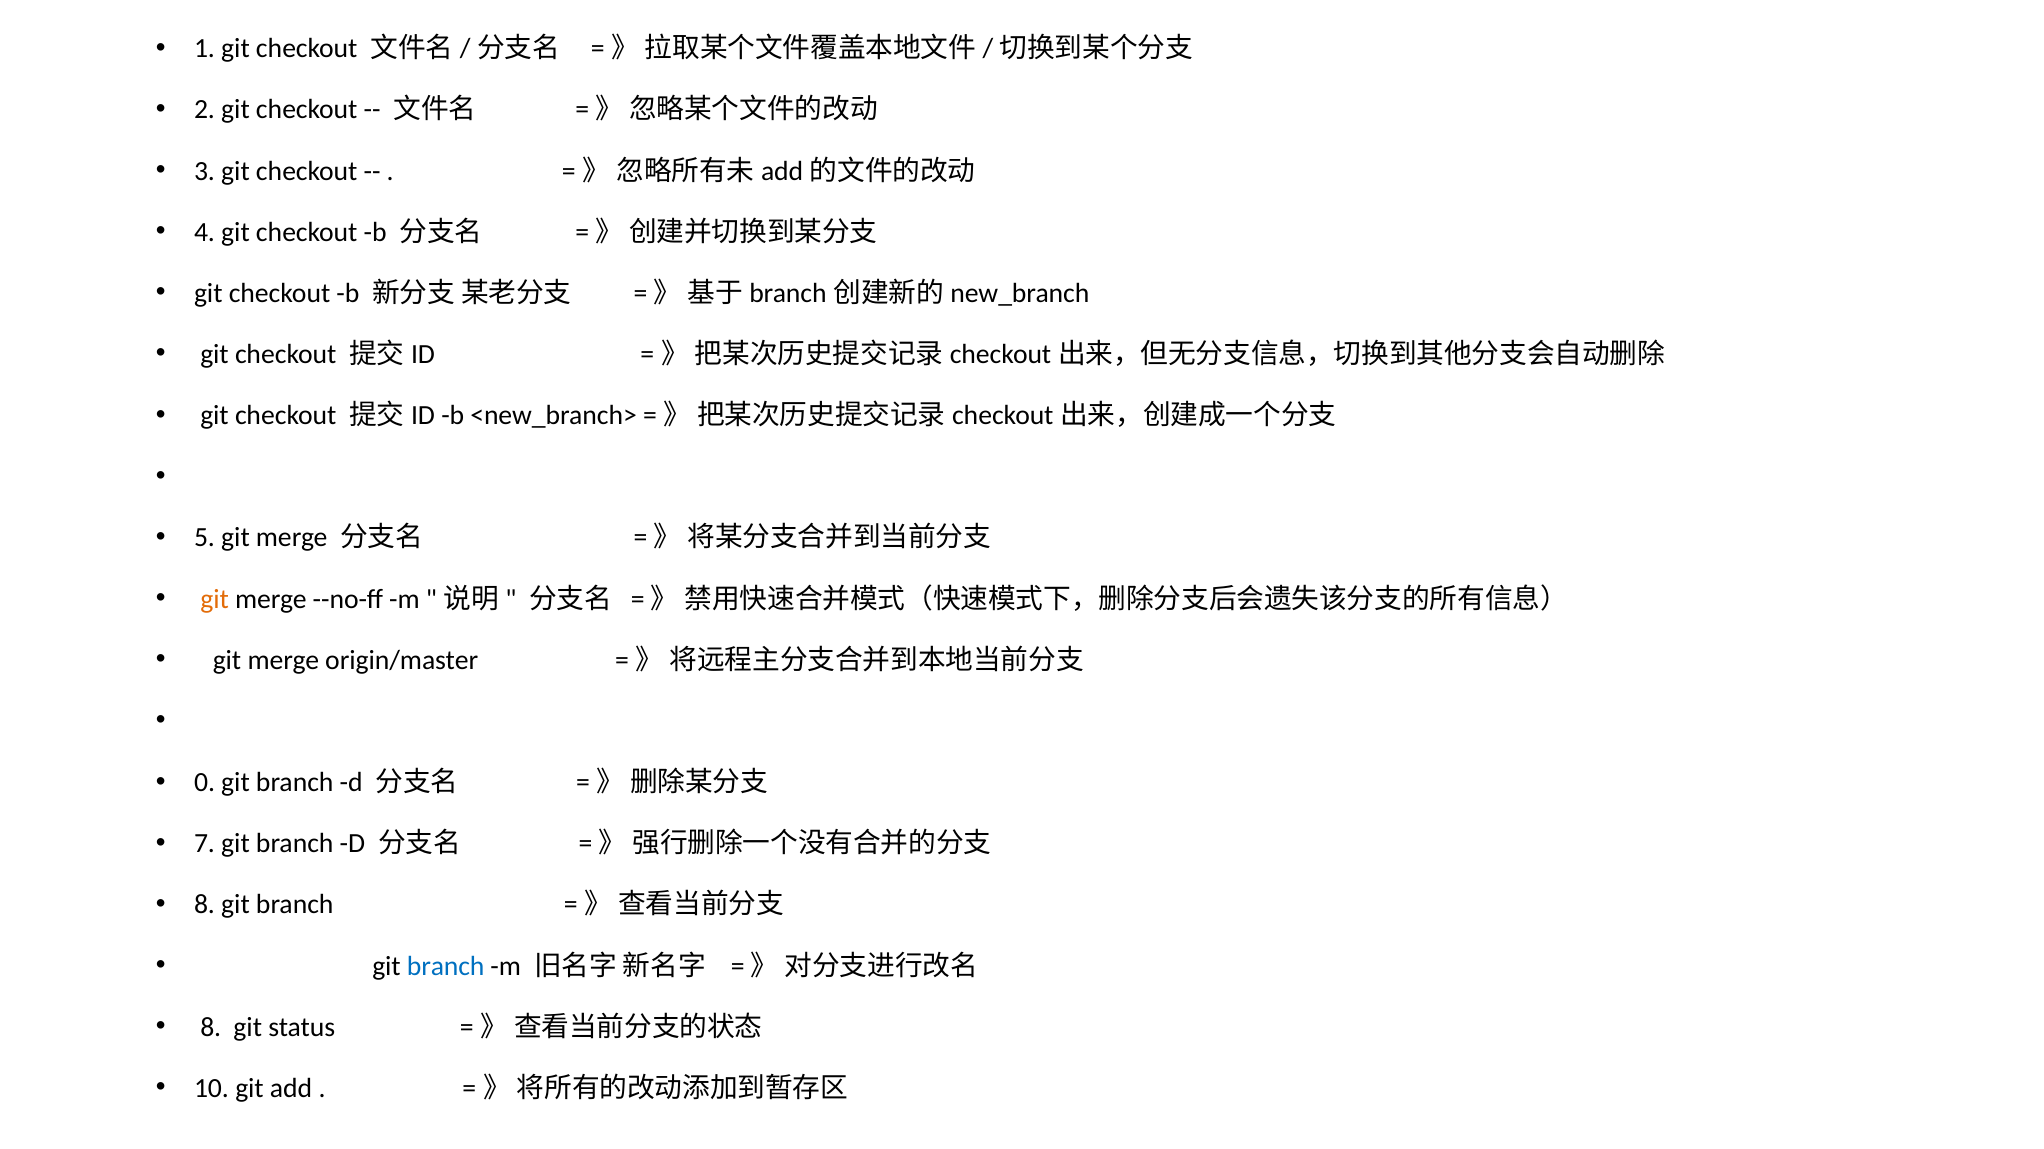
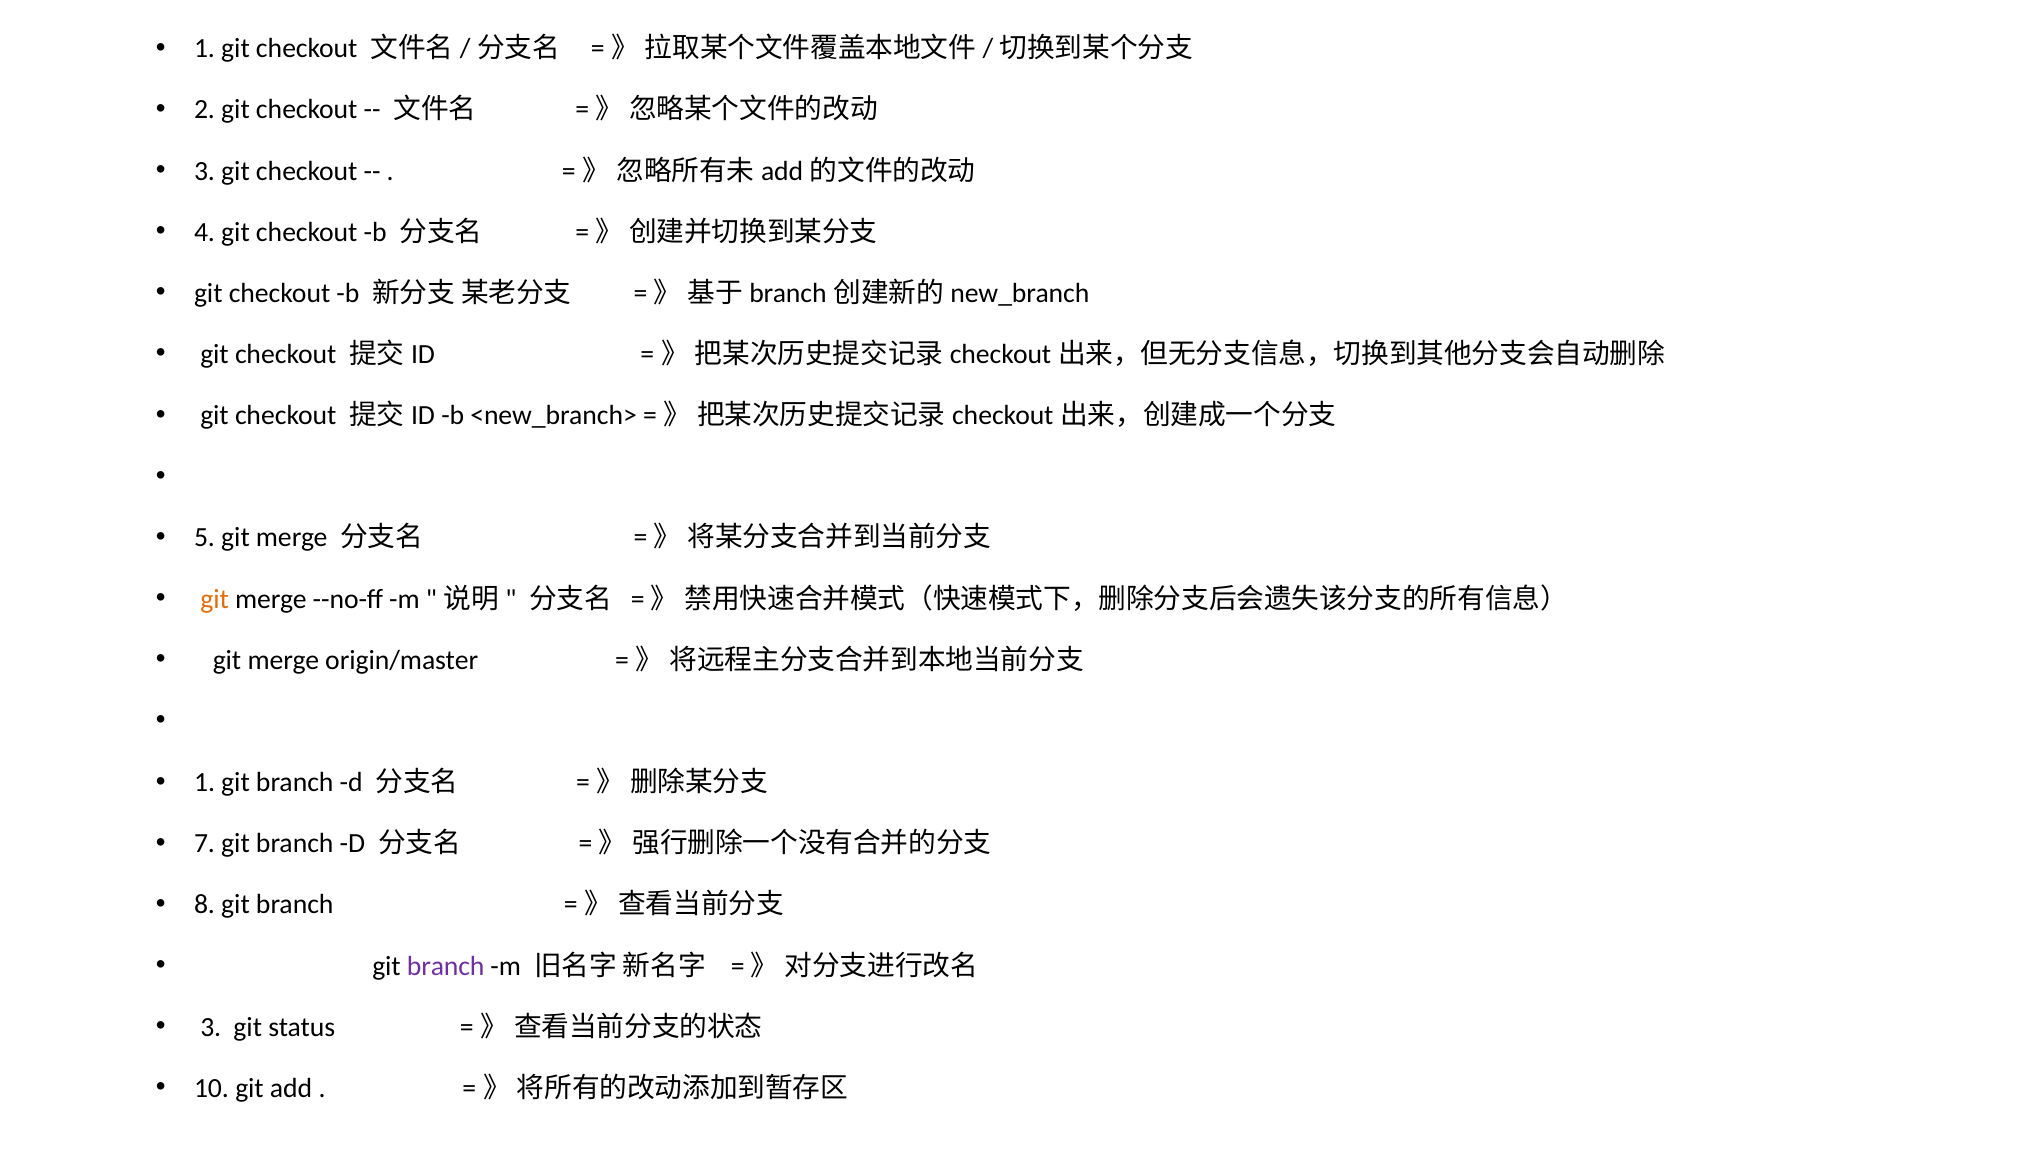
0 at (205, 783): 0 -> 1
branch at (446, 967) colour: blue -> purple
8 at (211, 1028): 8 -> 3
